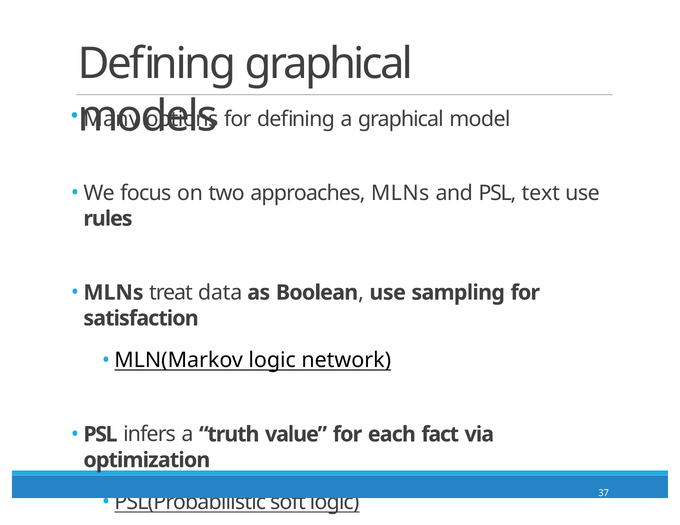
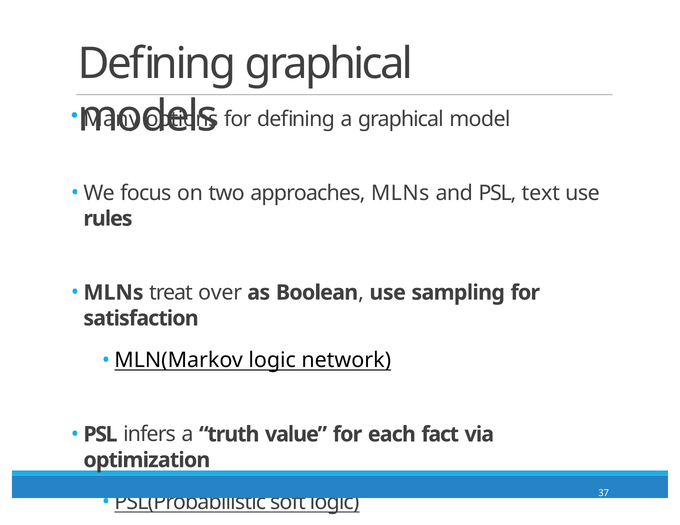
data: data -> over
